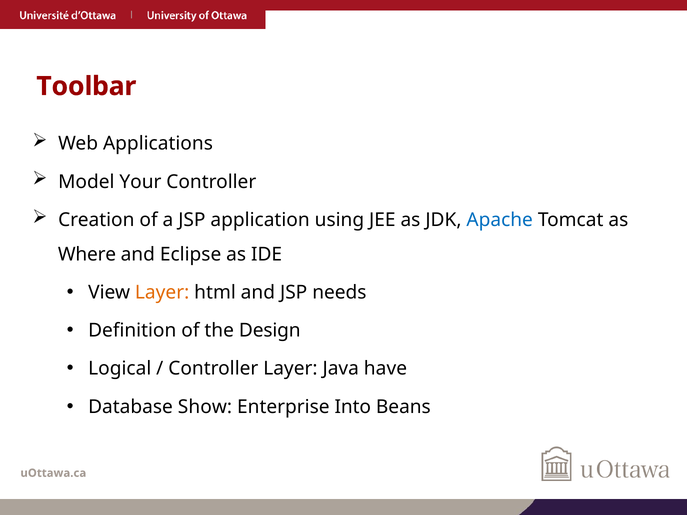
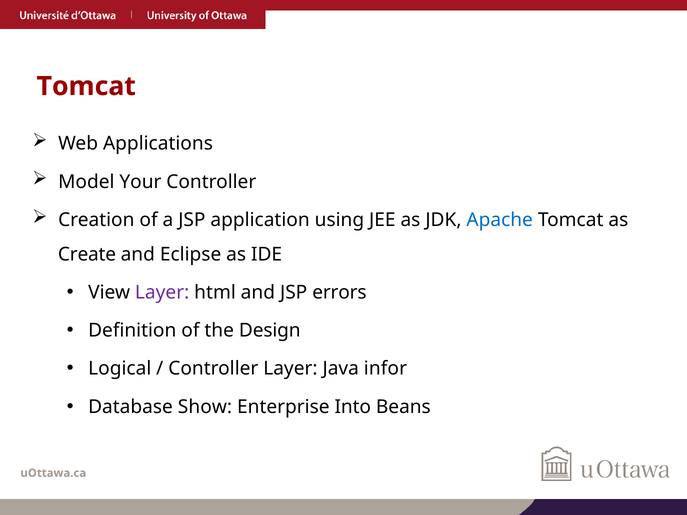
Toolbar at (86, 86): Toolbar -> Tomcat
Where: Where -> Create
Layer at (162, 293) colour: orange -> purple
needs: needs -> errors
have: have -> infor
